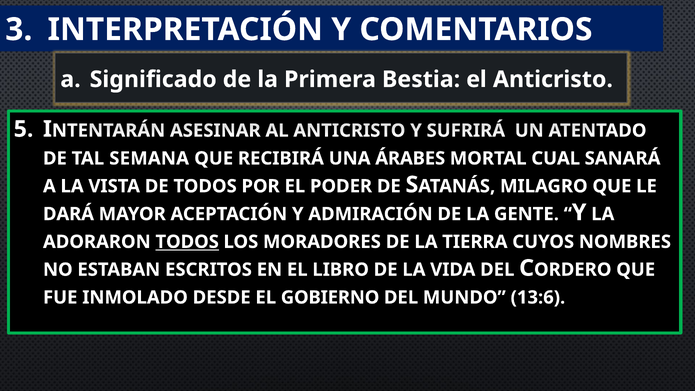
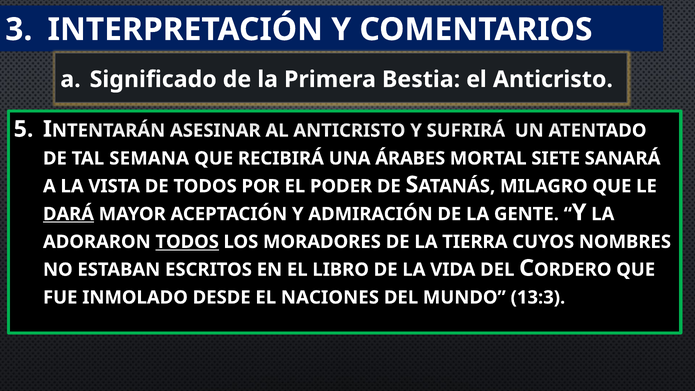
CUAL: CUAL -> SIETE
DARÁ underline: none -> present
GOBIERNO: GOBIERNO -> NACIONES
13:6: 13:6 -> 13:3
